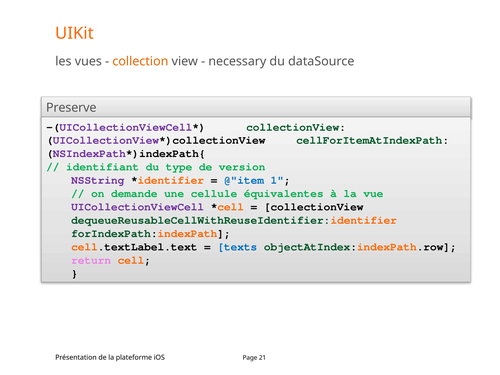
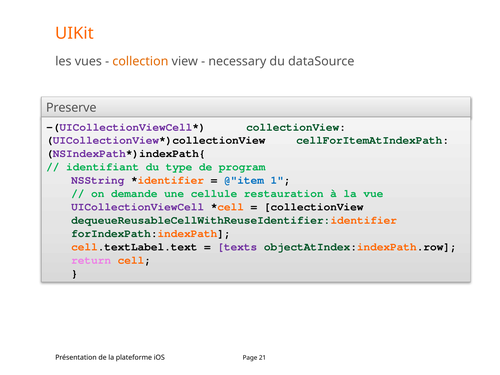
version: version -> program
équivalentes: équivalentes -> restauration
texts colour: blue -> purple
